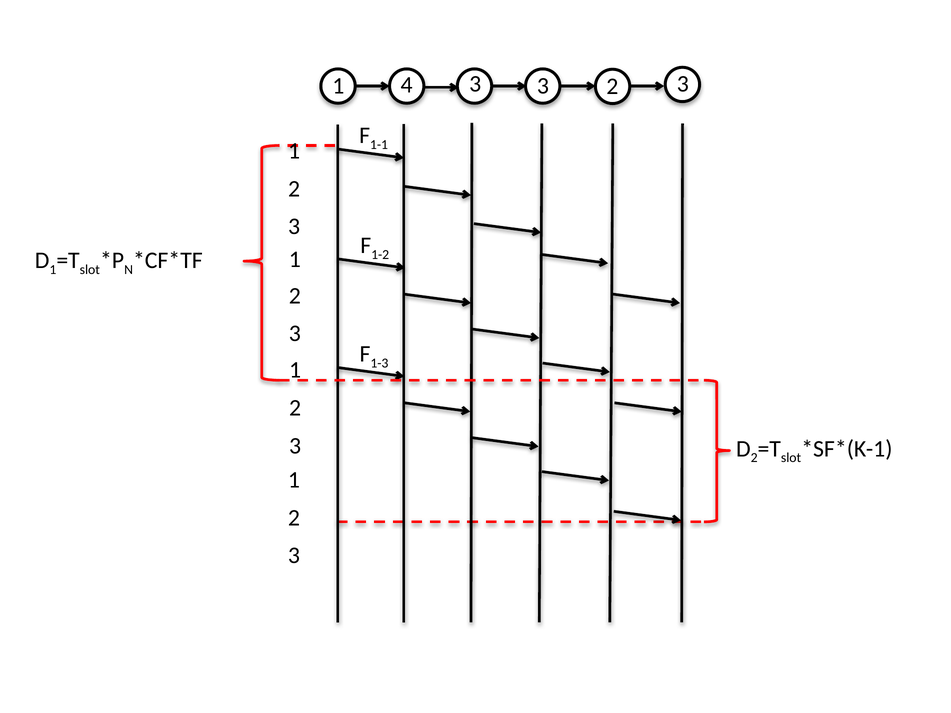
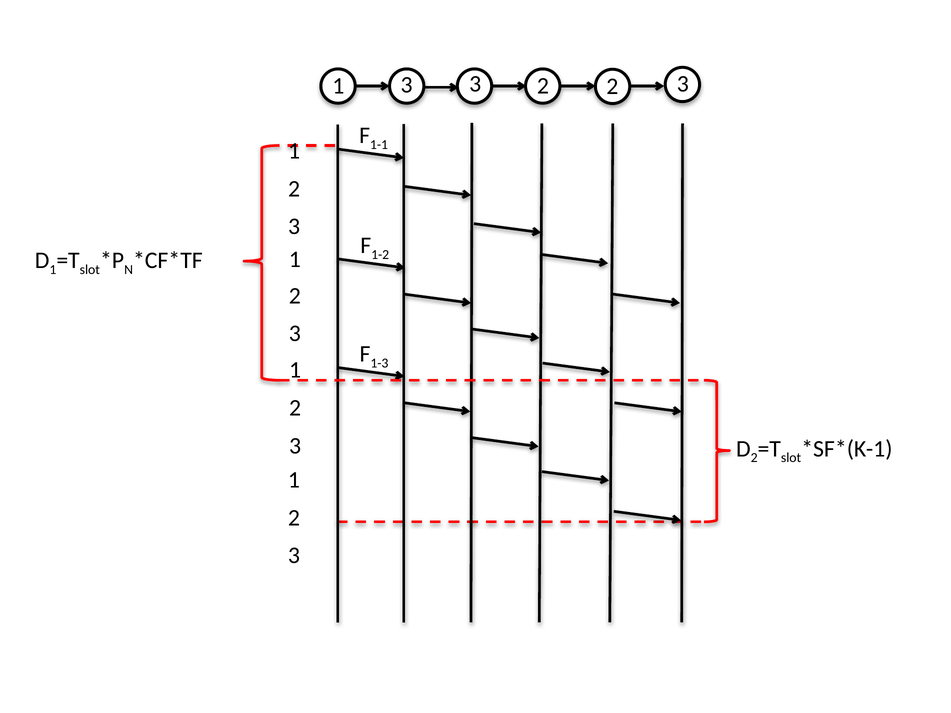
1 4: 4 -> 3
3 at (543, 86): 3 -> 2
